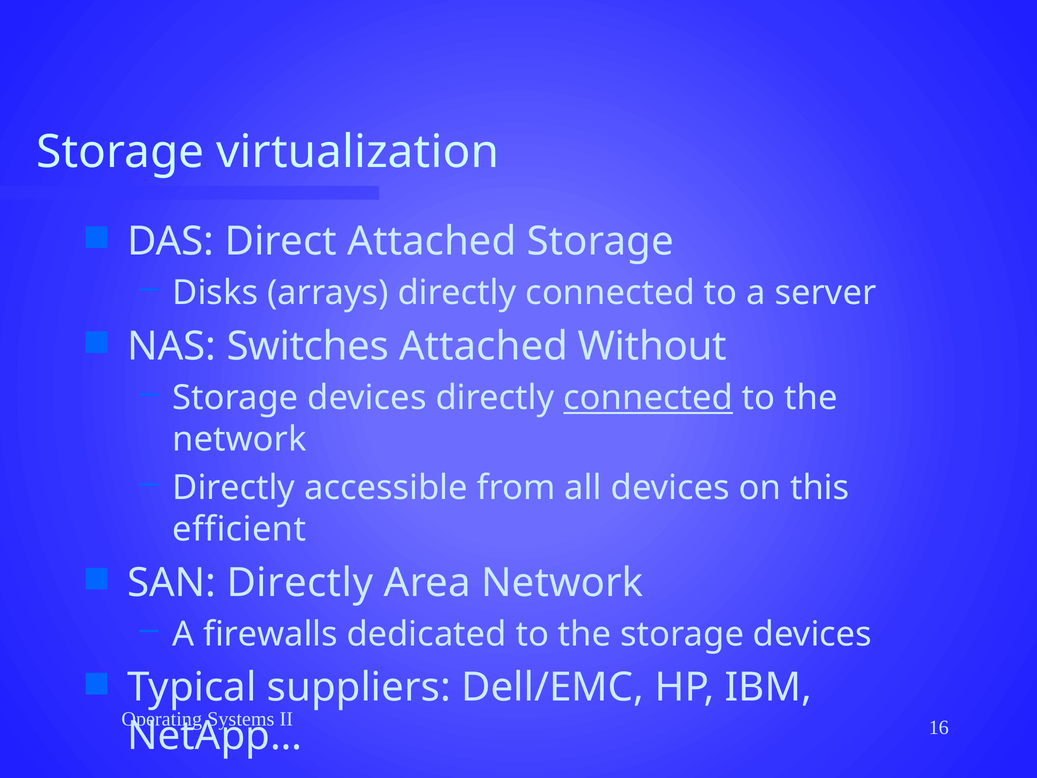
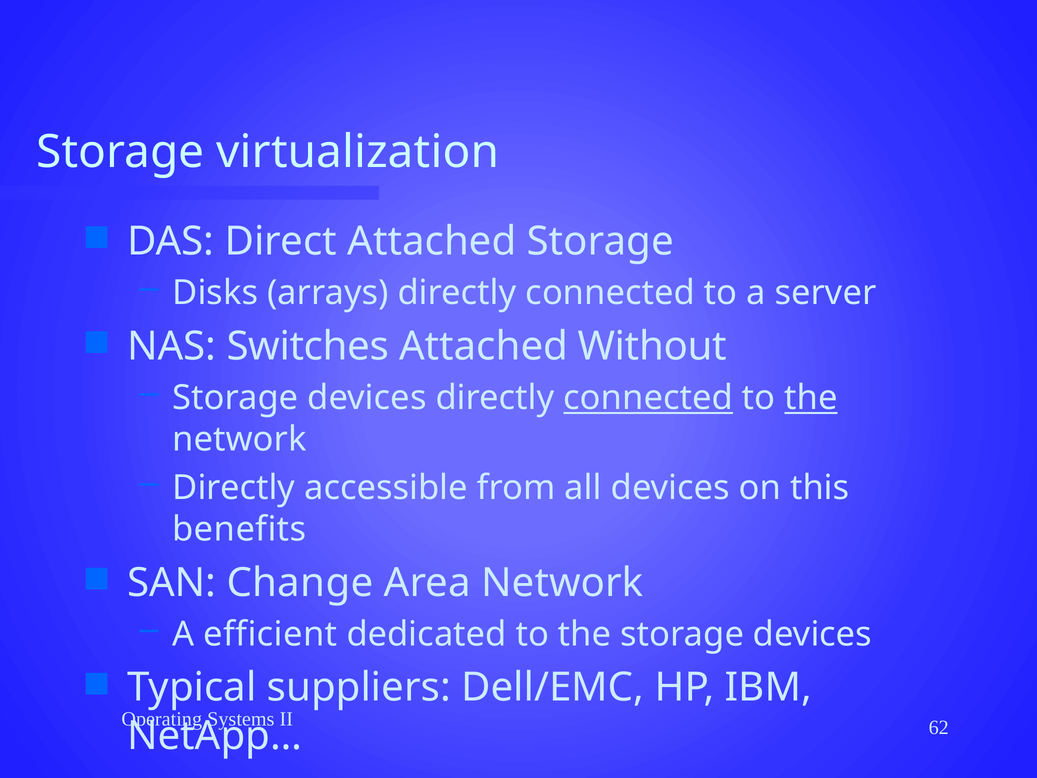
the at (811, 398) underline: none -> present
efficient: efficient -> benefits
SAN Directly: Directly -> Change
firewalls: firewalls -> efficient
16: 16 -> 62
